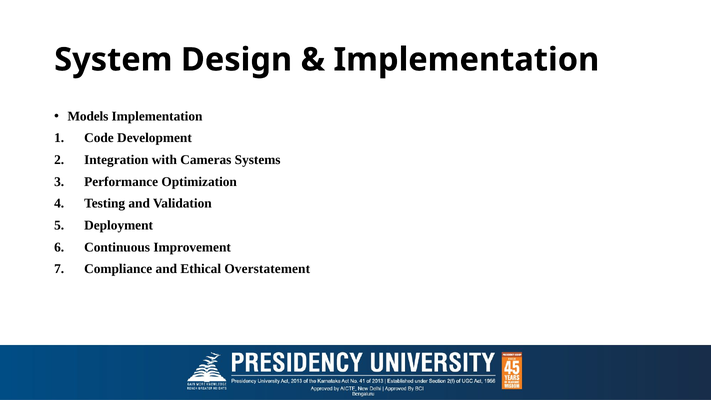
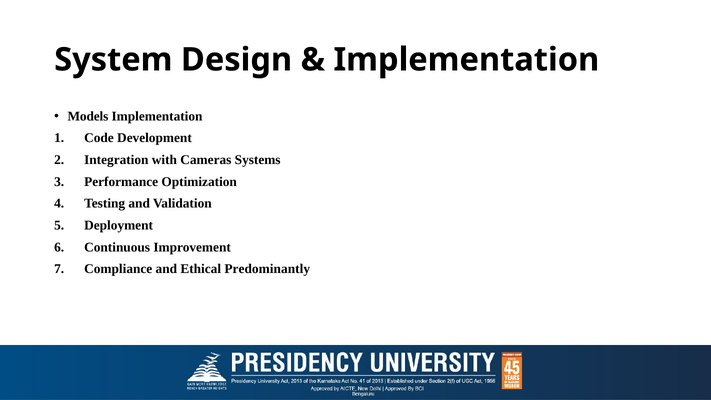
Overstatement: Overstatement -> Predominantly
